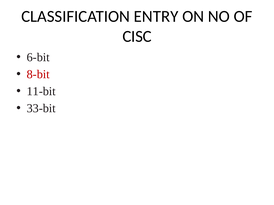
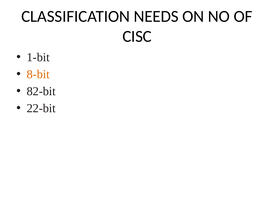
ENTRY: ENTRY -> NEEDS
6-bit: 6-bit -> 1-bit
8-bit colour: red -> orange
11-bit: 11-bit -> 82-bit
33-bit: 33-bit -> 22-bit
